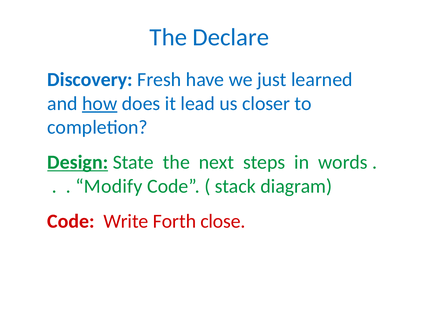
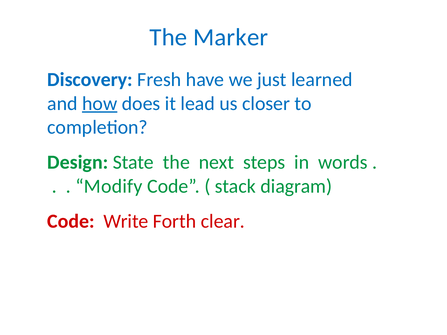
Declare: Declare -> Marker
Design underline: present -> none
close: close -> clear
